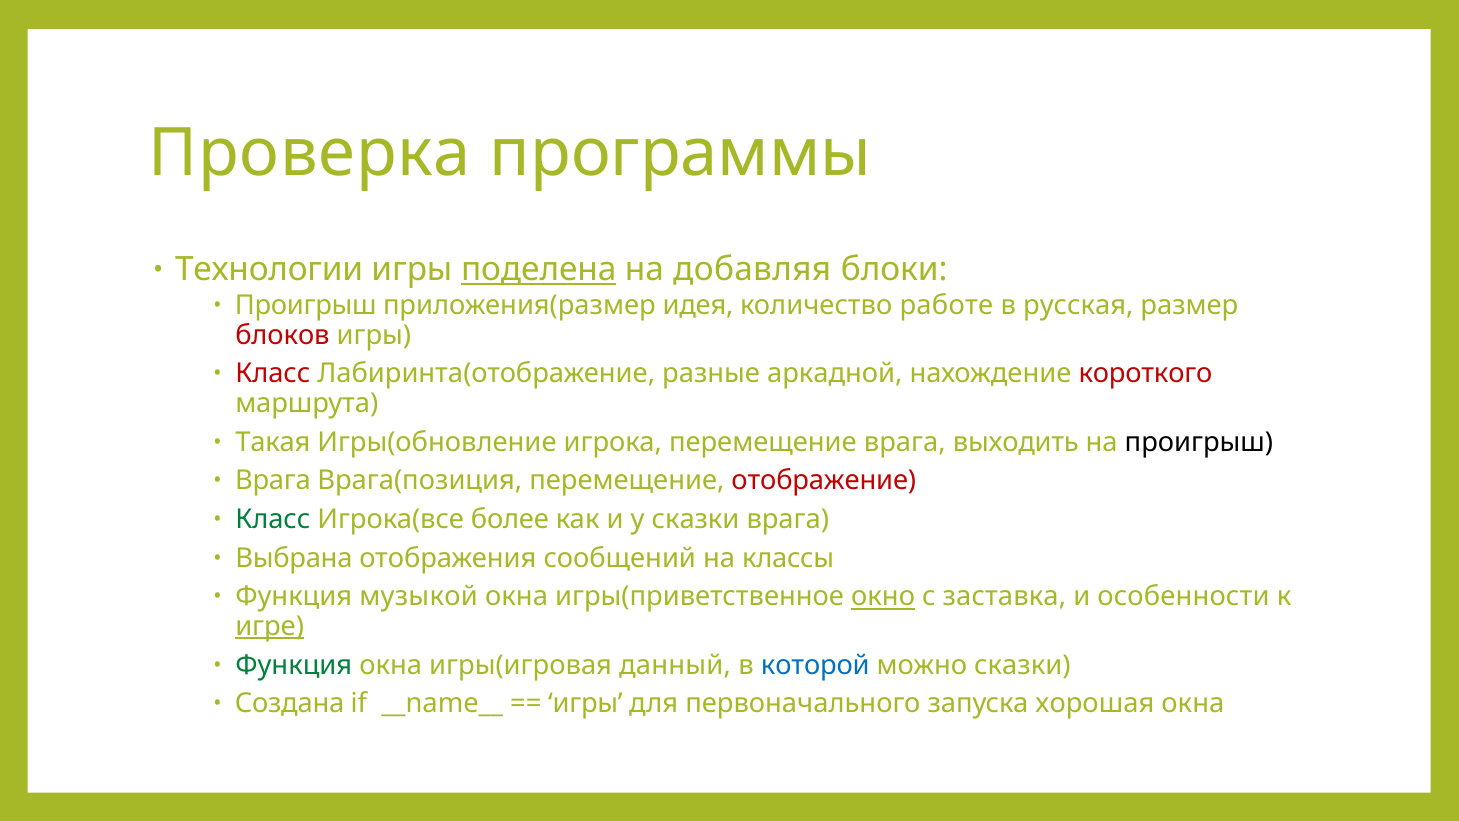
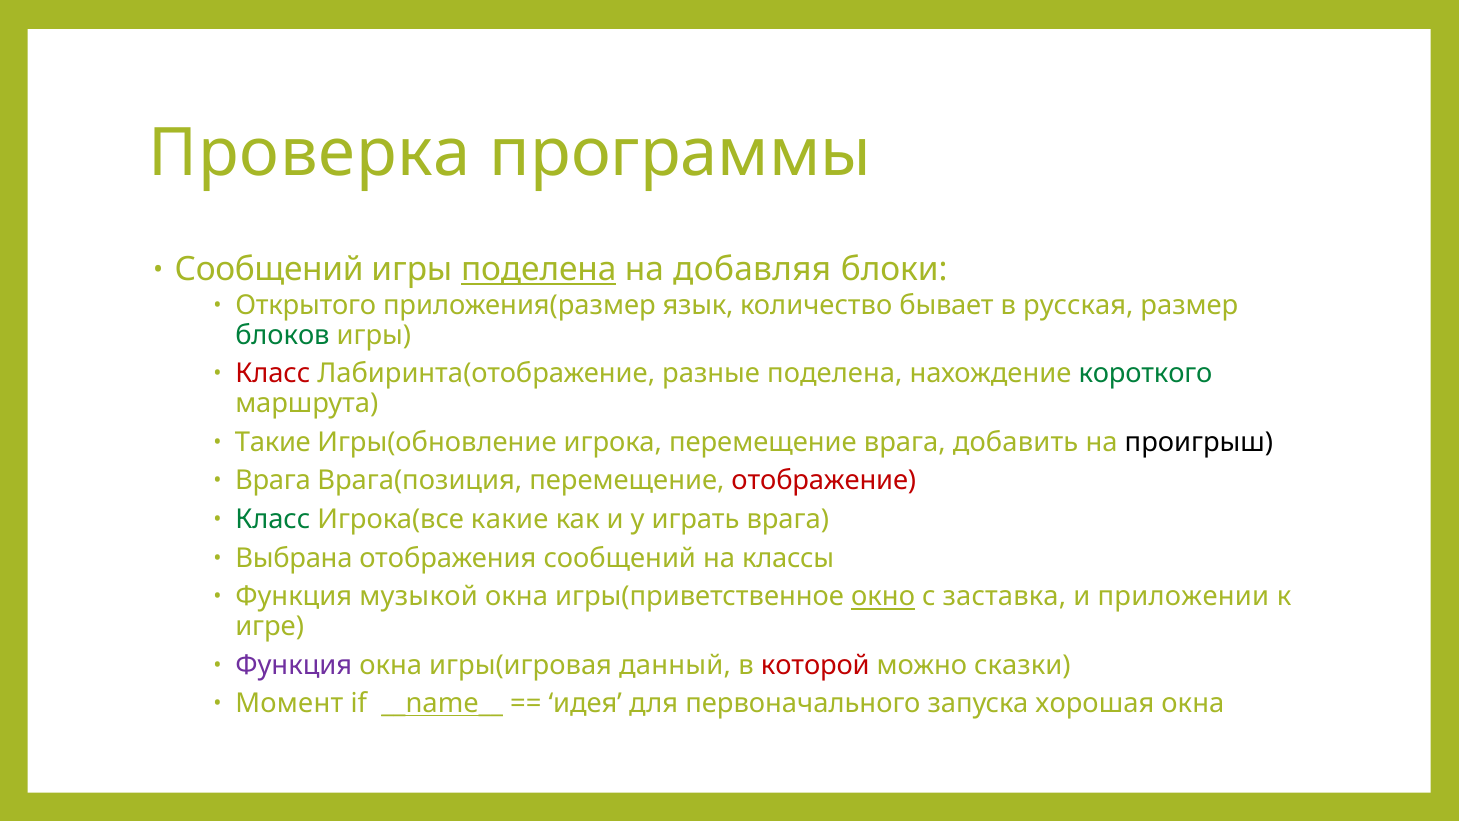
Технологии at (269, 270): Технологии -> Сообщений
Проигрыш at (306, 305): Проигрыш -> Открытого
идея: идея -> язык
работе: работе -> бывает
блоков colour: red -> green
разные аркадной: аркадной -> поделена
короткого colour: red -> green
Такая: Такая -> Такие
выходить: выходить -> добавить
более: более -> какие
у сказки: сказки -> играть
особенности: особенности -> приложении
игре underline: present -> none
Функция at (294, 665) colour: green -> purple
которой colour: blue -> red
Создана: Создана -> Момент
__name__ underline: none -> present
игры at (585, 704): игры -> идея
